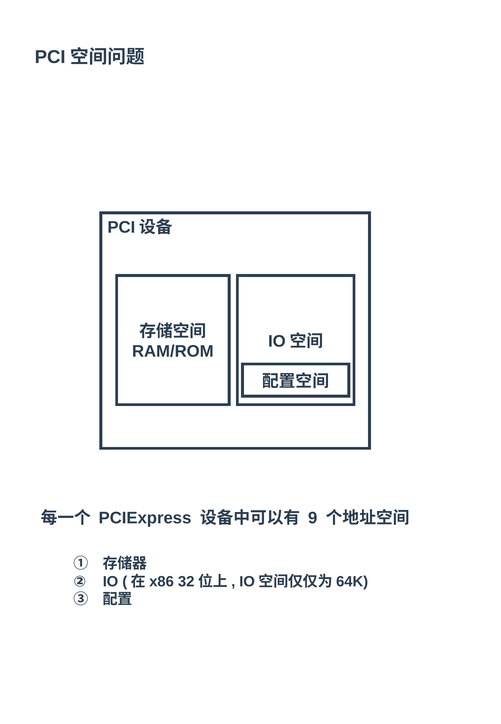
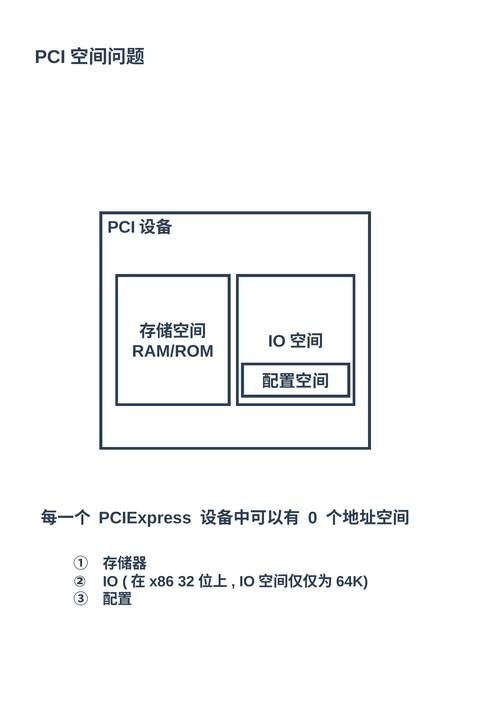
9: 9 -> 0
